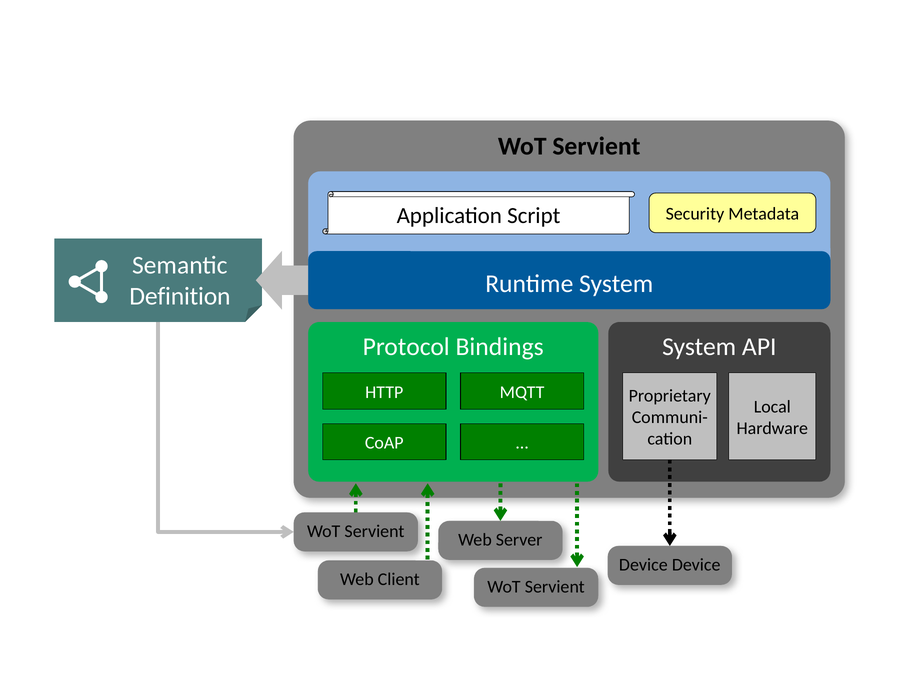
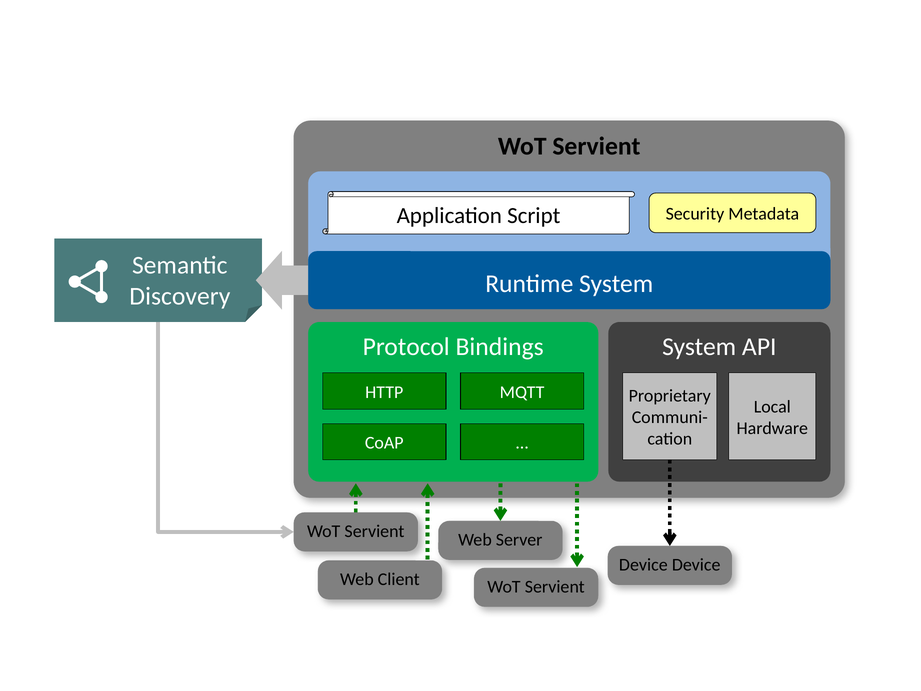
Definition: Definition -> Discovery
